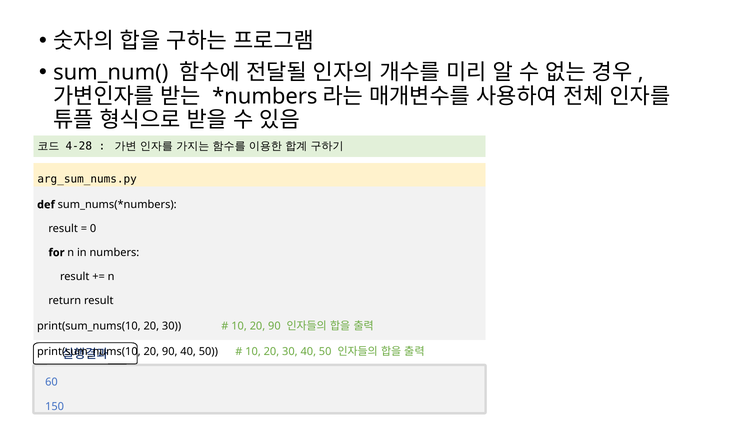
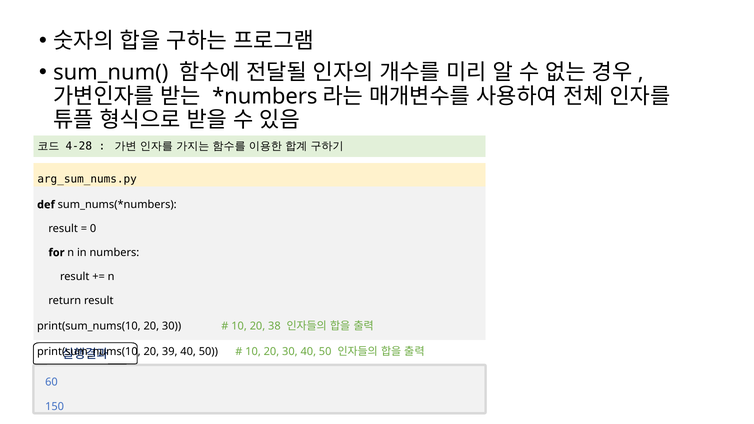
10 20 90: 90 -> 38
90 at (170, 352): 90 -> 39
